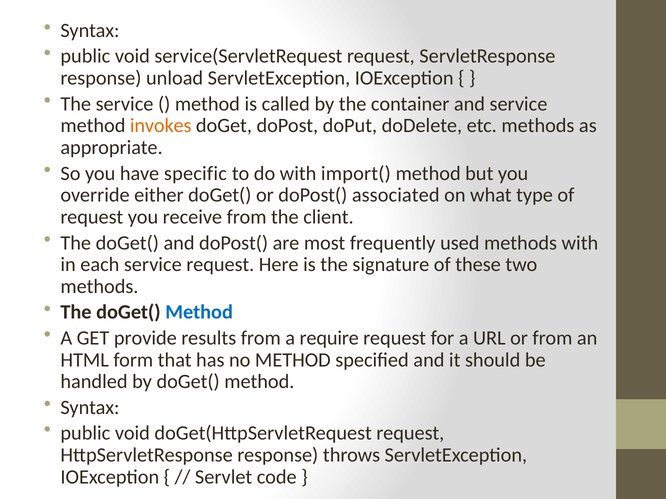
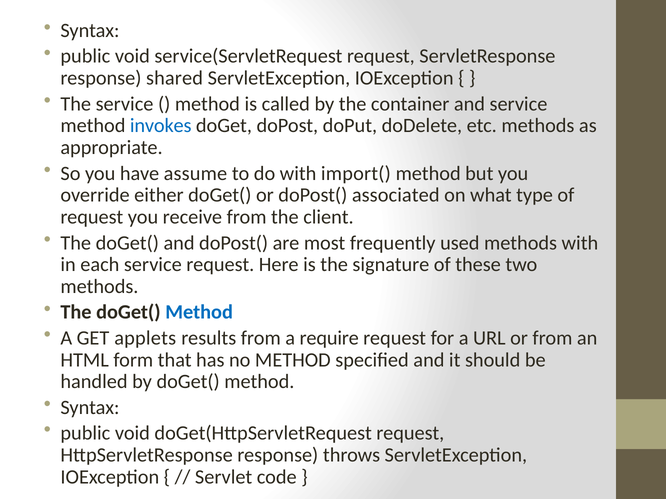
unload: unload -> shared
invokes colour: orange -> blue
specific: specific -> assume
provide: provide -> applets
